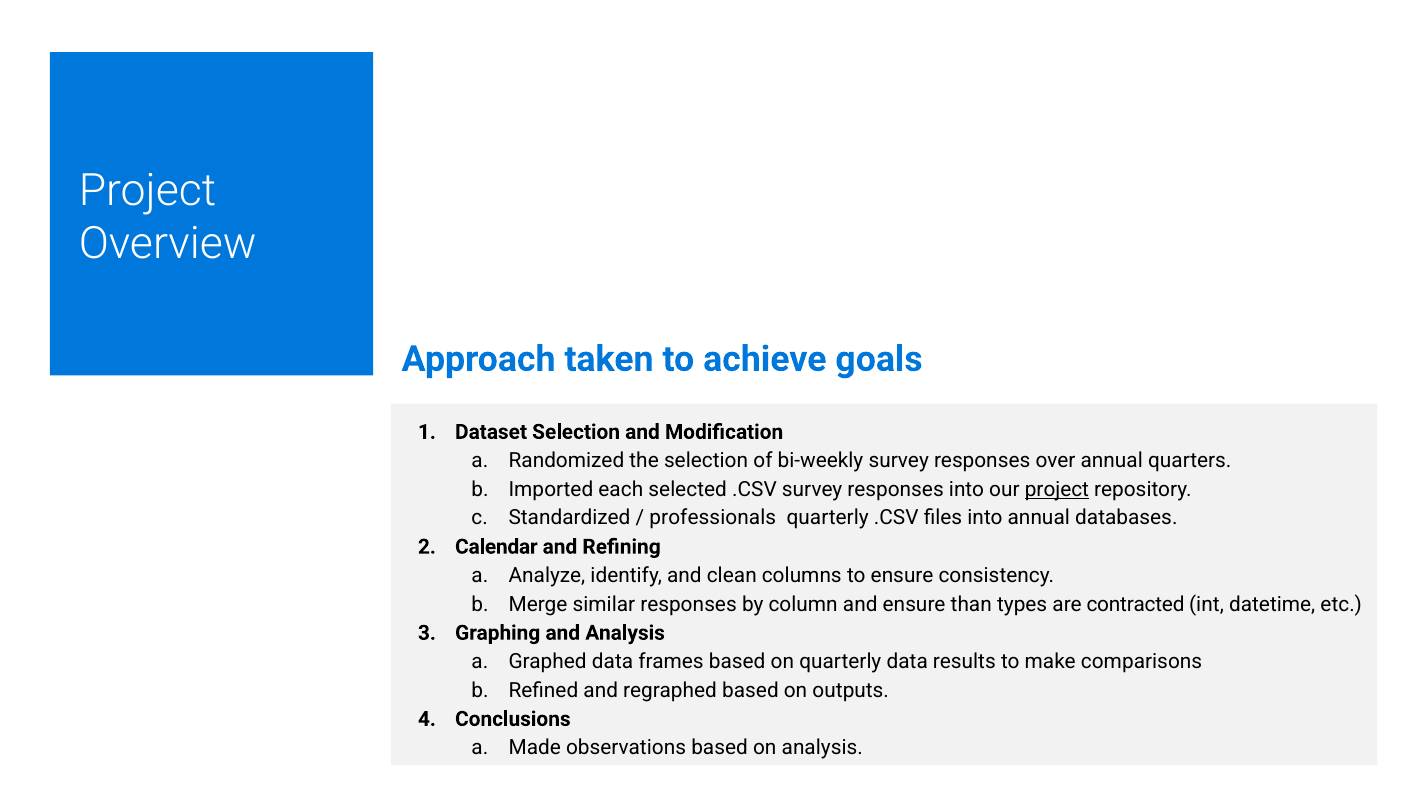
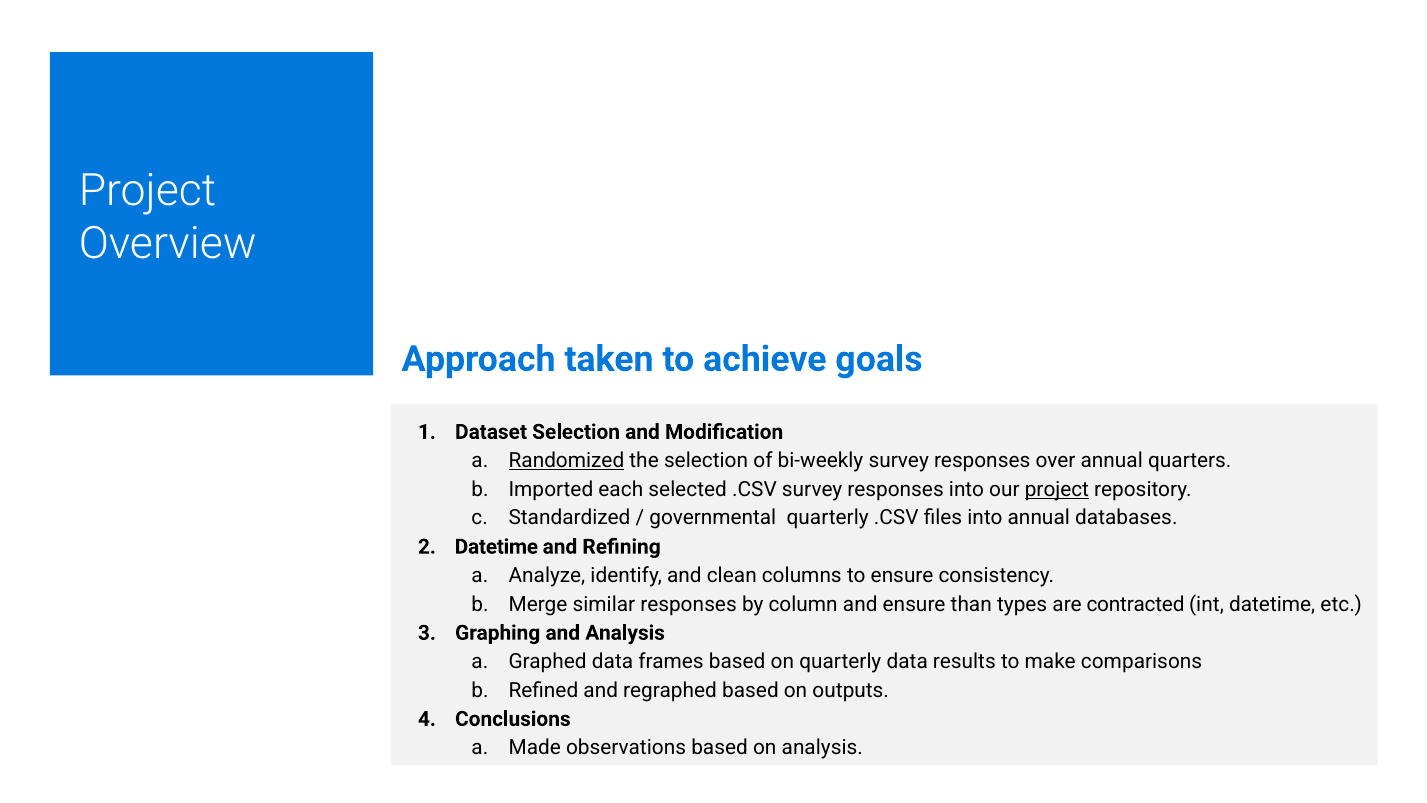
Randomized underline: none -> present
professionals: professionals -> governmental
Calendar at (496, 547): Calendar -> Datetime
